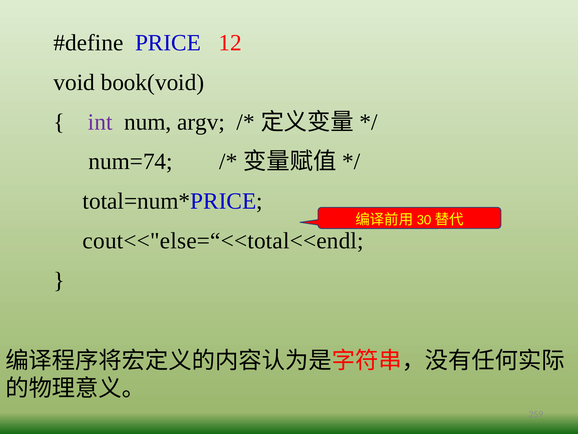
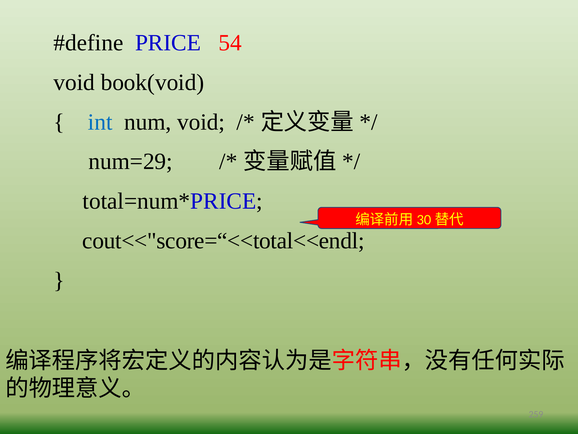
12: 12 -> 54
int colour: purple -> blue
num argv: argv -> void
num=74: num=74 -> num=29
cout<<"else=“<<total<<endl: cout<<"else=“<<total<<endl -> cout<<"score=“<<total<<endl
